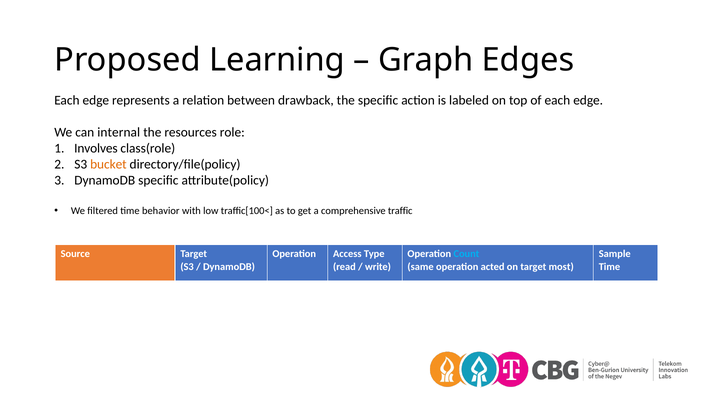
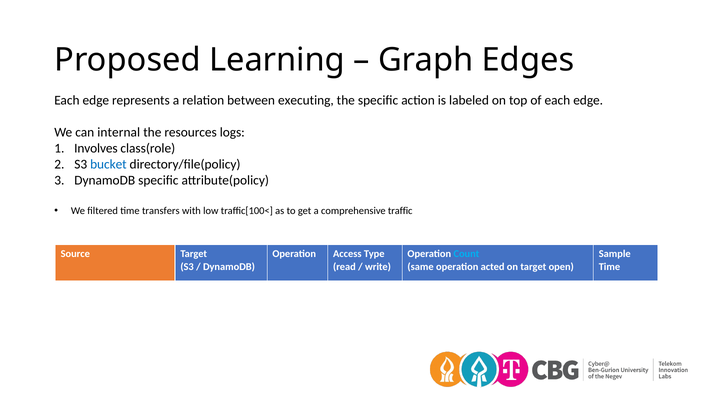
drawback: drawback -> executing
role: role -> logs
bucket colour: orange -> blue
behavior: behavior -> transfers
most: most -> open
